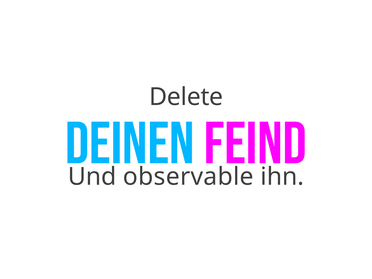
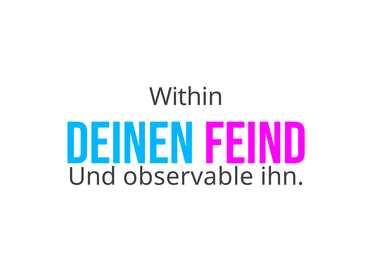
Delete: Delete -> Within
